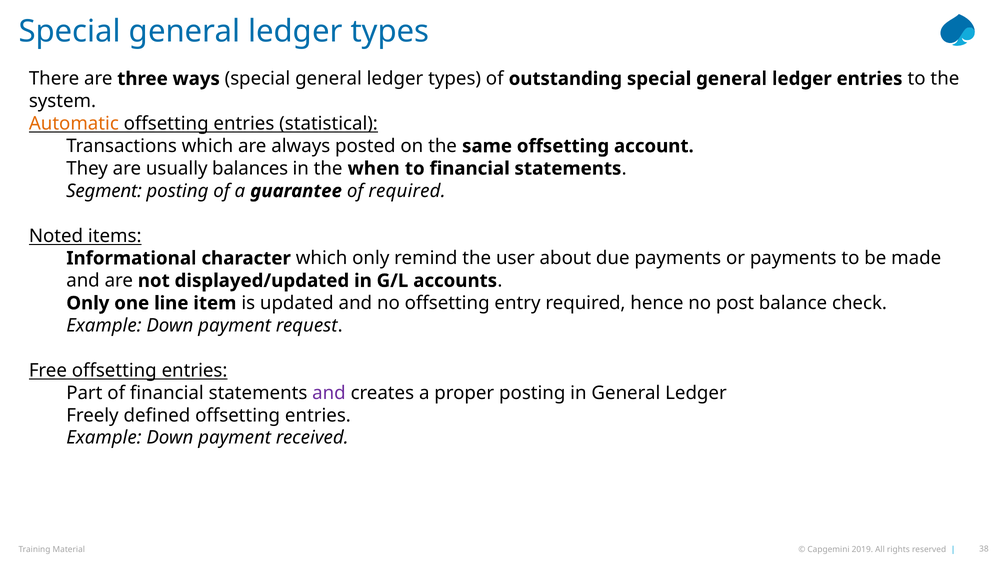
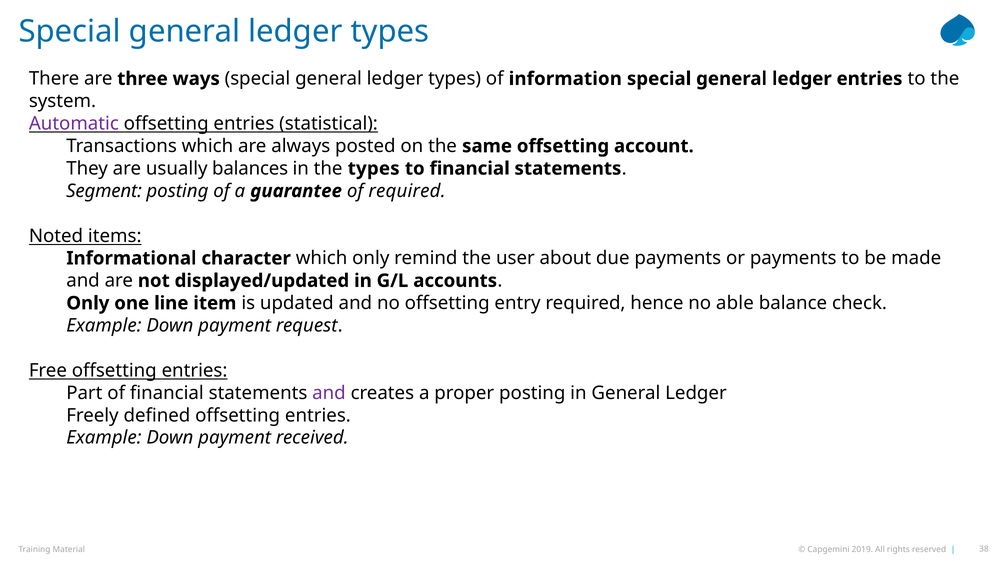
outstanding: outstanding -> information
Automatic colour: orange -> purple
the when: when -> types
post: post -> able
